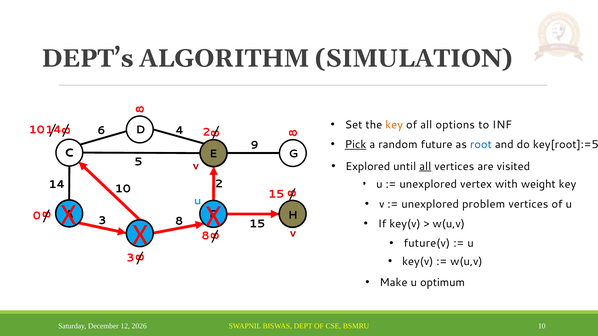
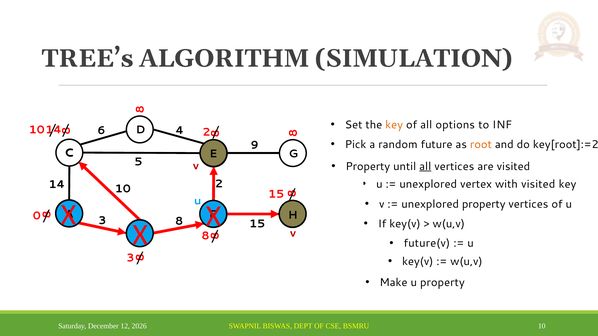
DEPT’s: DEPT’s -> TREE’s
Pick underline: present -> none
root colour: blue -> orange
key[root]:=5: key[root]:=5 -> key[root]:=2
Explored at (368, 166): Explored -> Property
with weight: weight -> visited
unexplored problem: problem -> property
u optimum: optimum -> property
